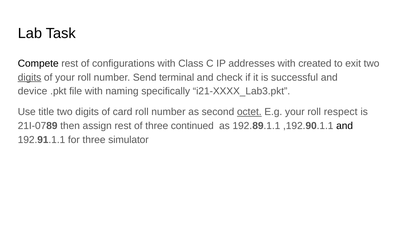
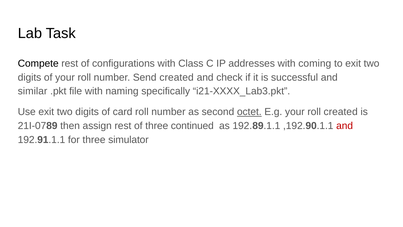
created: created -> coming
digits at (30, 77) underline: present -> none
Send terminal: terminal -> created
device: device -> similar
Use title: title -> exit
roll respect: respect -> created
and at (345, 126) colour: black -> red
